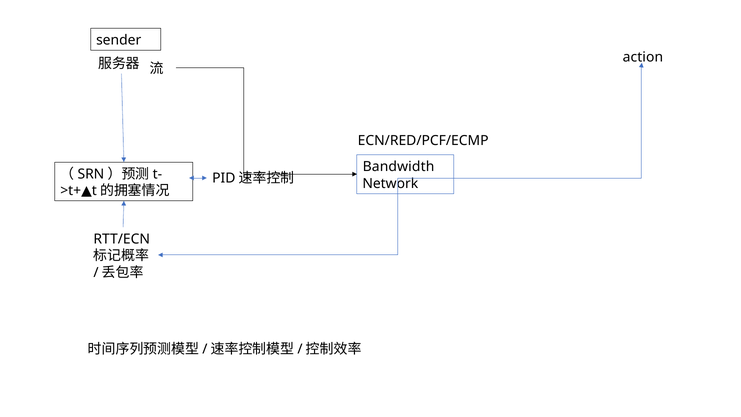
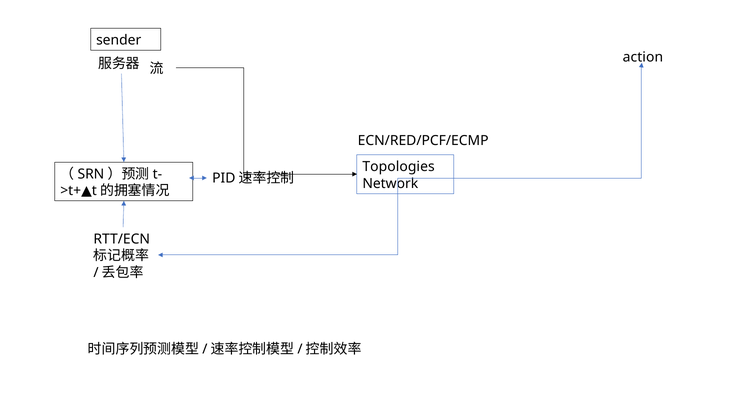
Bandwidth: Bandwidth -> Topologies
